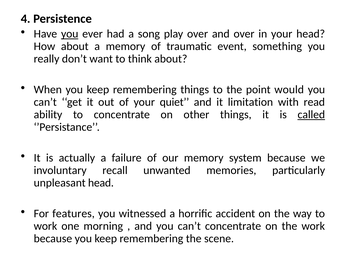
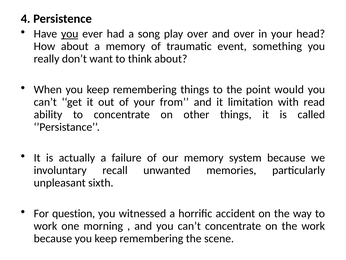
quiet: quiet -> from
called underline: present -> none
unpleasant head: head -> sixth
features: features -> question
